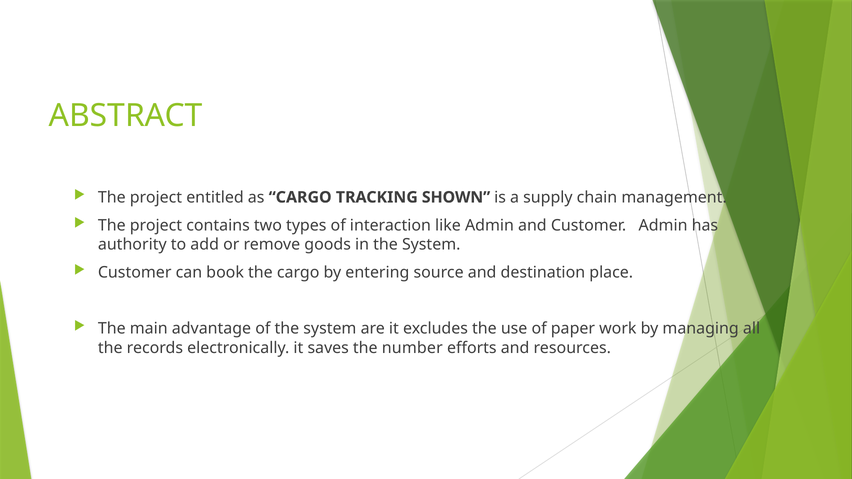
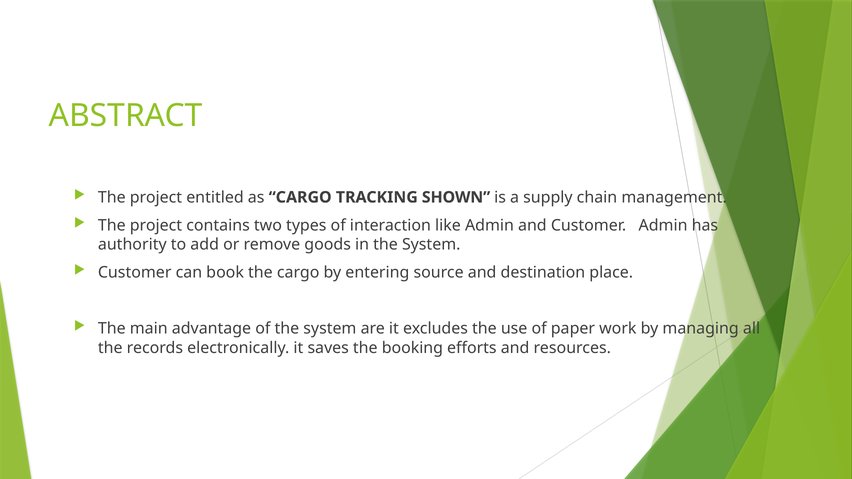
number: number -> booking
